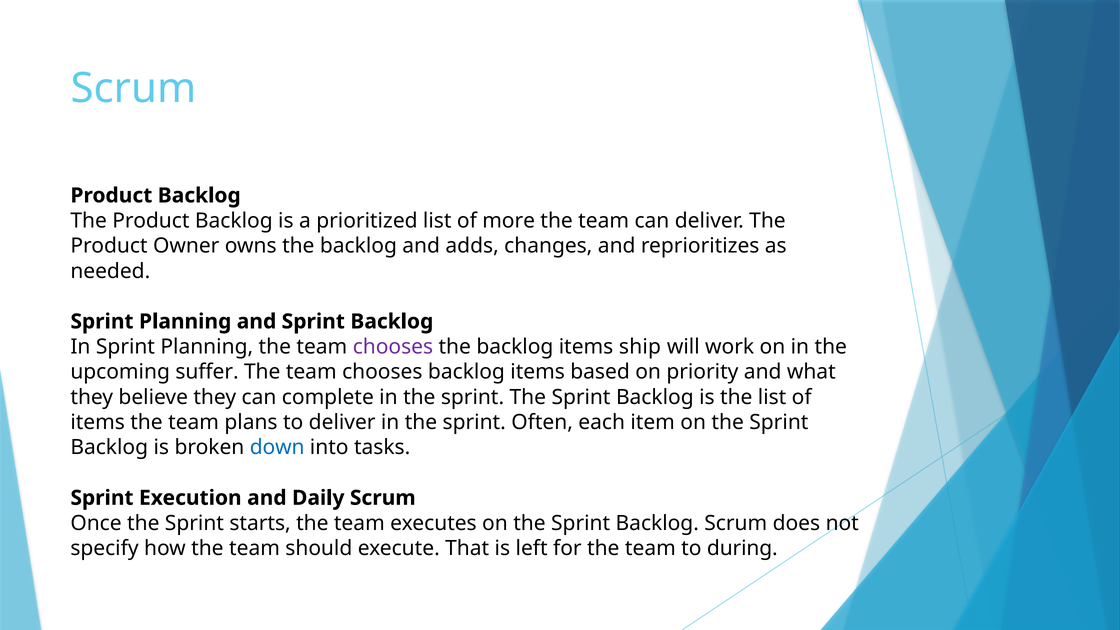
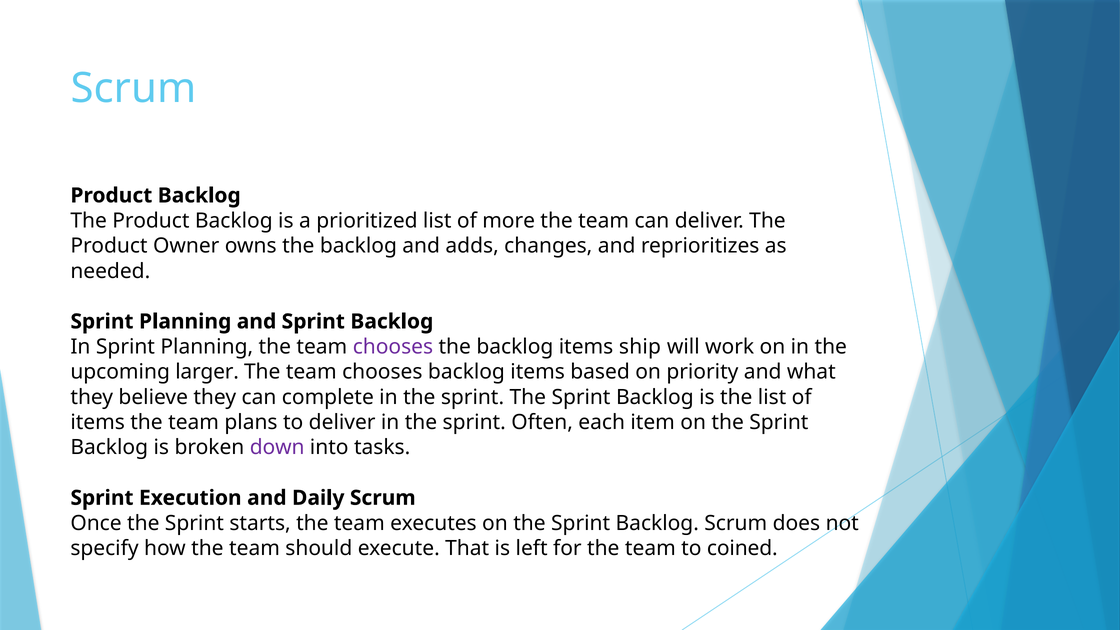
suffer: suffer -> larger
down colour: blue -> purple
during: during -> coined
